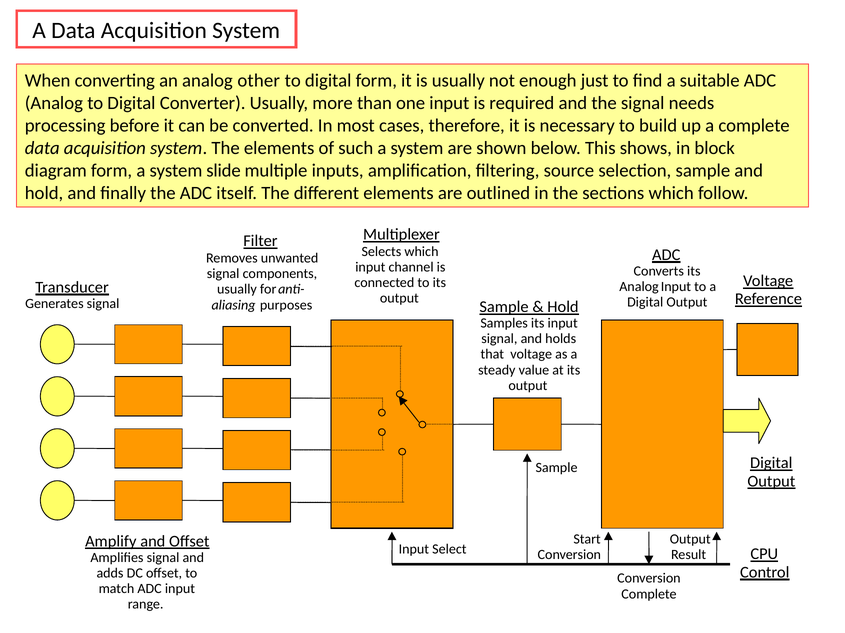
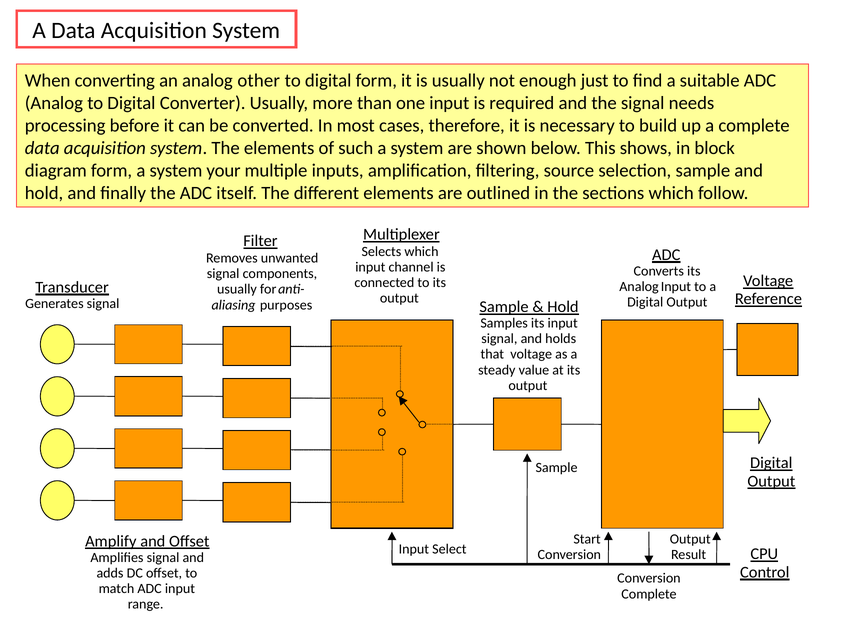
slide: slide -> your
